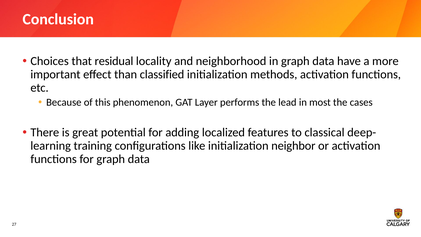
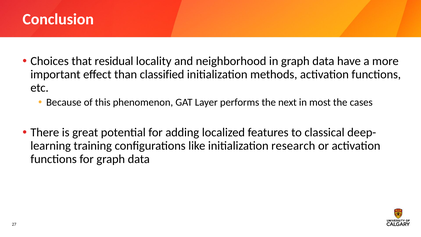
lead: lead -> next
neighbor: neighbor -> research
